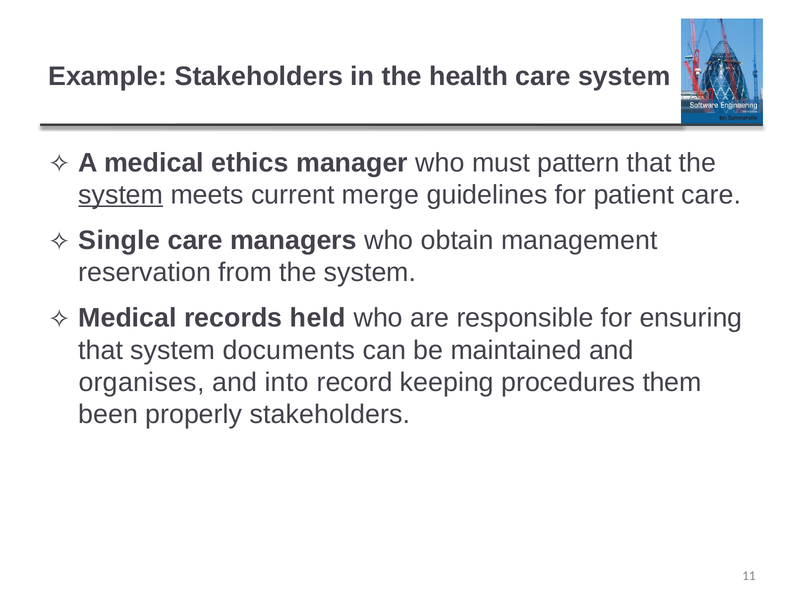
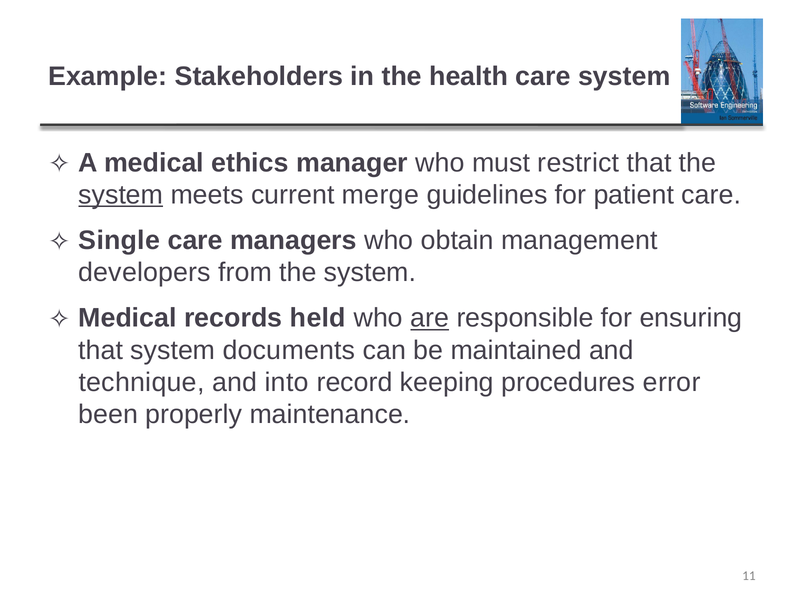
pattern: pattern -> restrict
reservation: reservation -> developers
are underline: none -> present
organises: organises -> technique
them: them -> error
properly stakeholders: stakeholders -> maintenance
